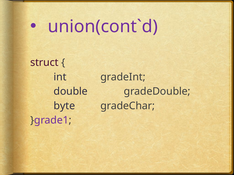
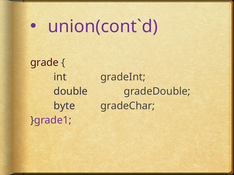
struct: struct -> grade
